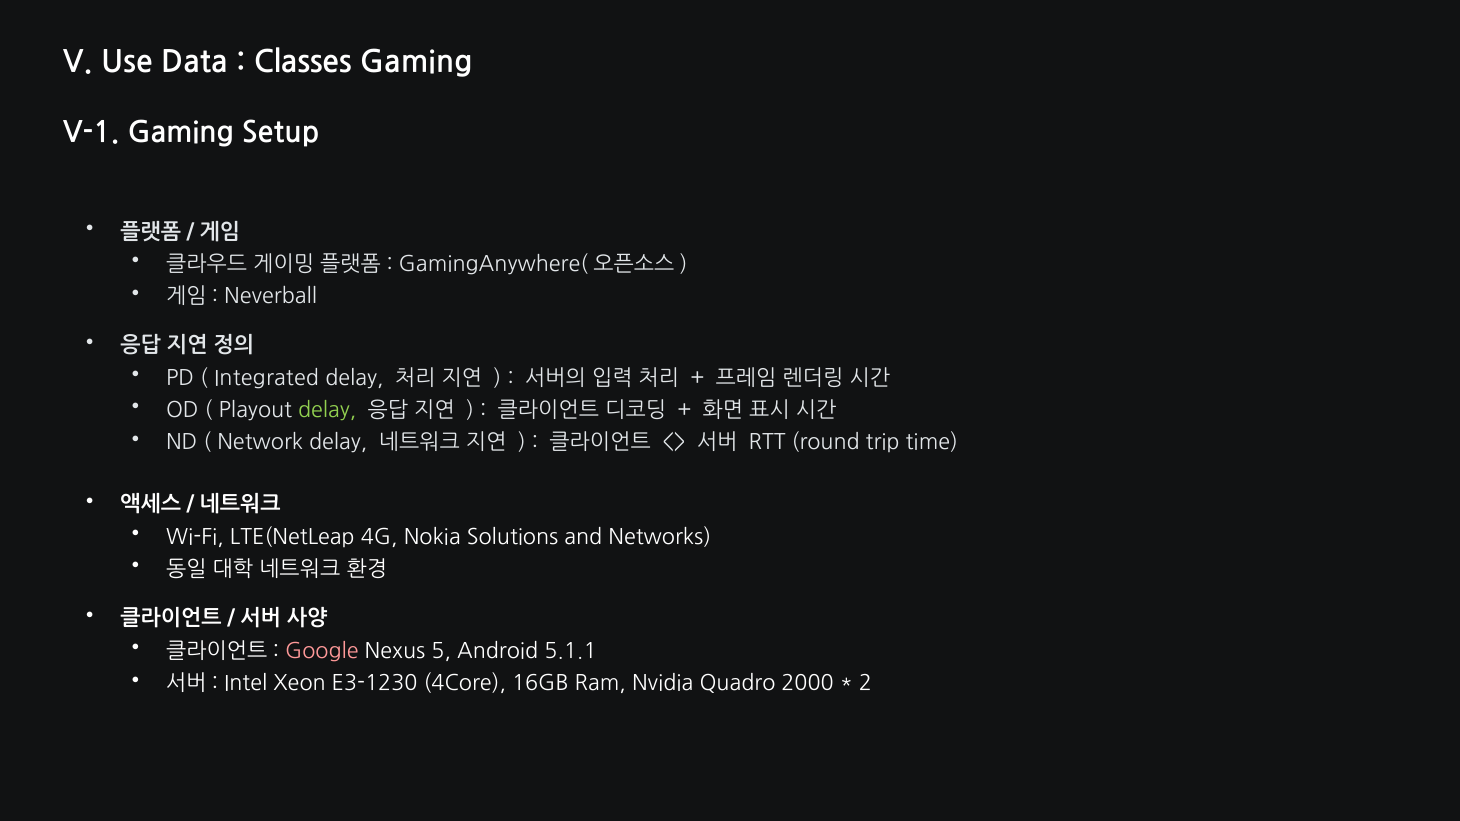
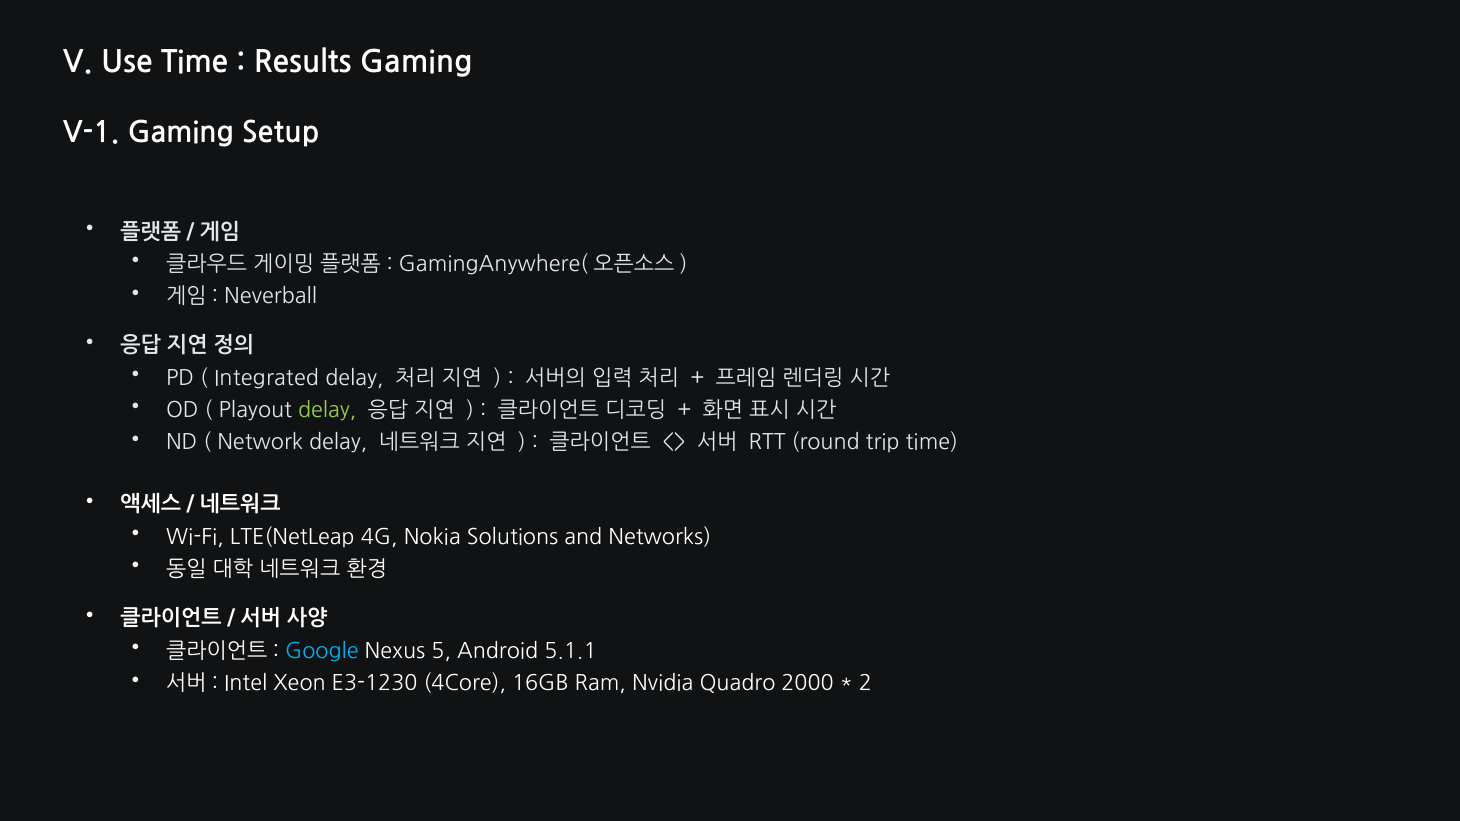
Use Data: Data -> Time
Classes: Classes -> Results
Google colour: pink -> light blue
